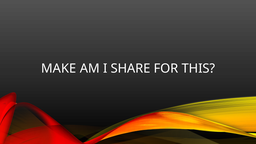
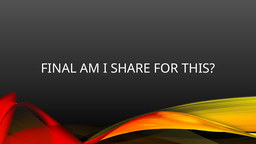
MAKE: MAKE -> FINAL
